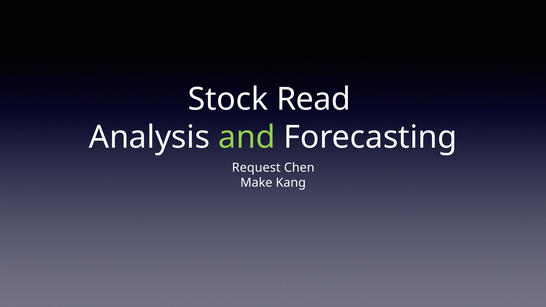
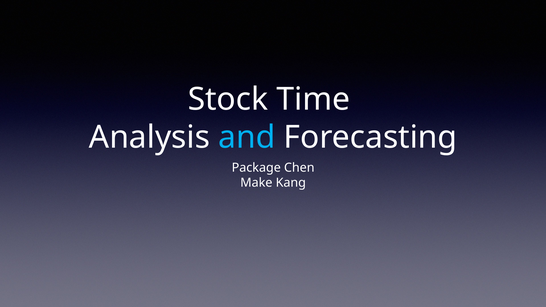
Read: Read -> Time
and colour: light green -> light blue
Request: Request -> Package
